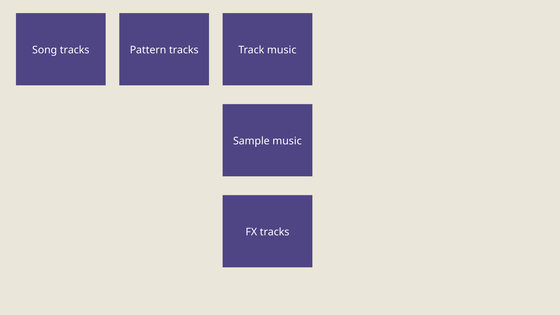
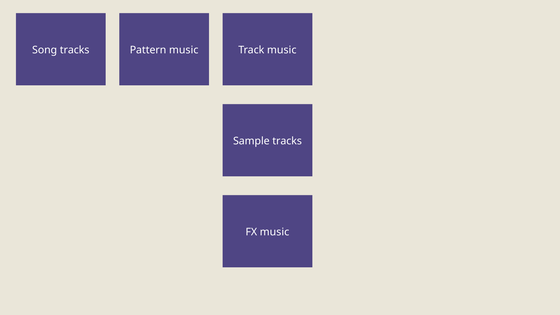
Pattern tracks: tracks -> music
Sample music: music -> tracks
FX tracks: tracks -> music
